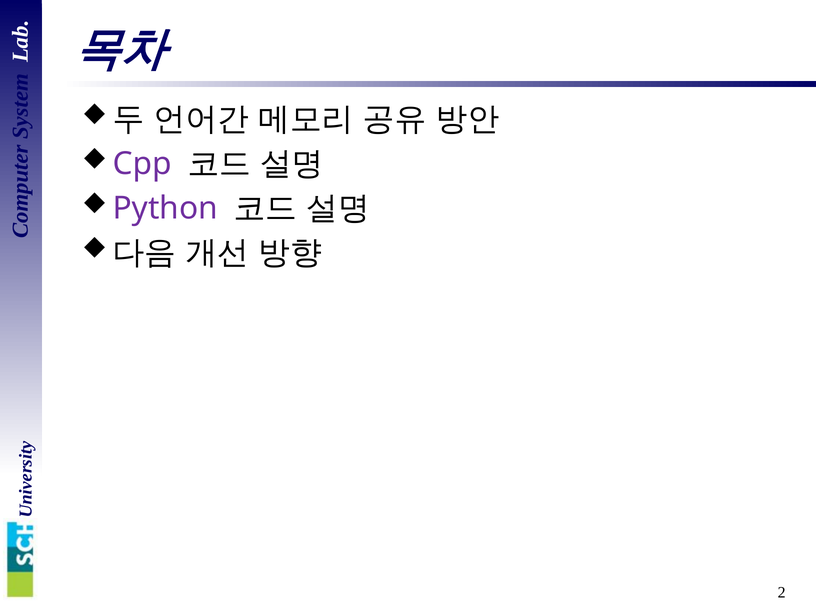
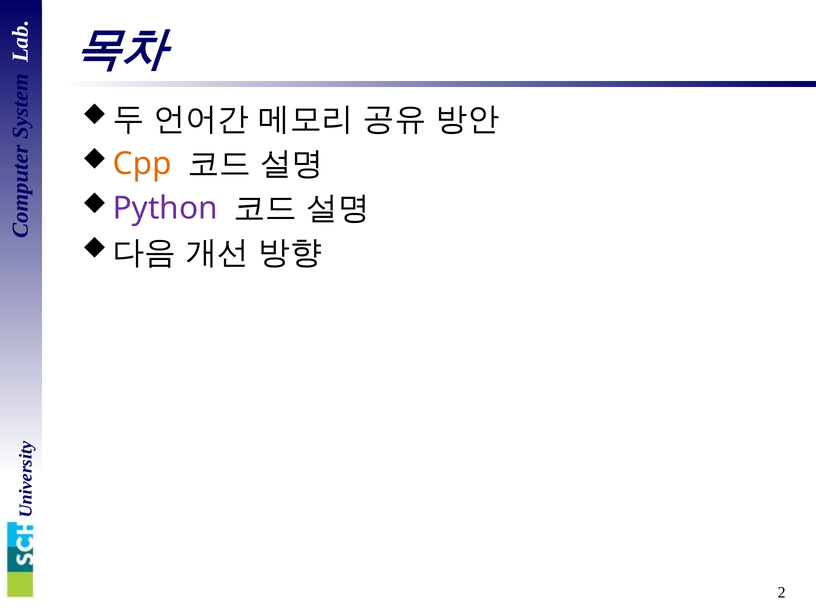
Cpp colour: purple -> orange
